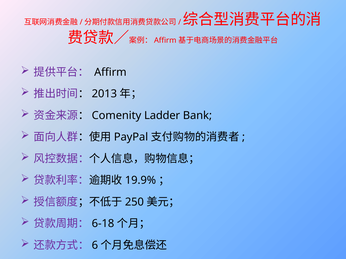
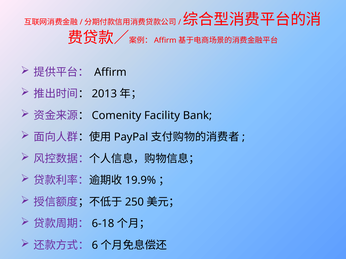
Ladder: Ladder -> Facility
